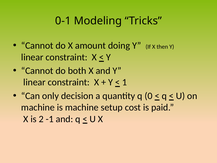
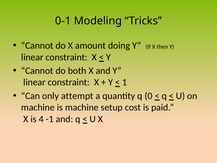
decision: decision -> attempt
2: 2 -> 4
